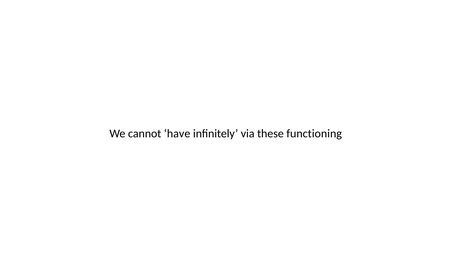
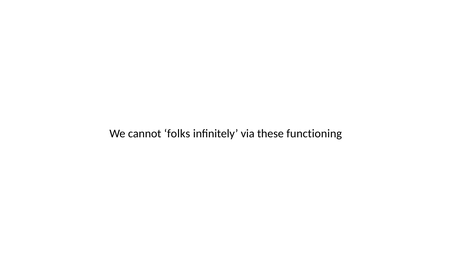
have: have -> folks
